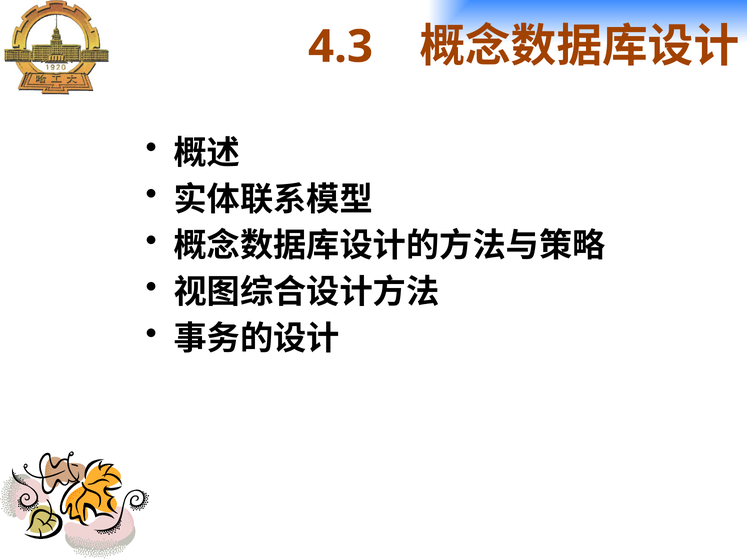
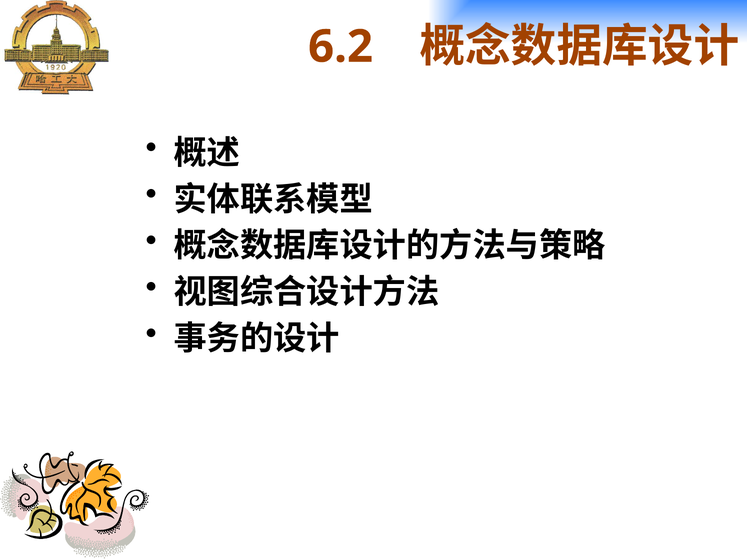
4.3: 4.3 -> 6.2
